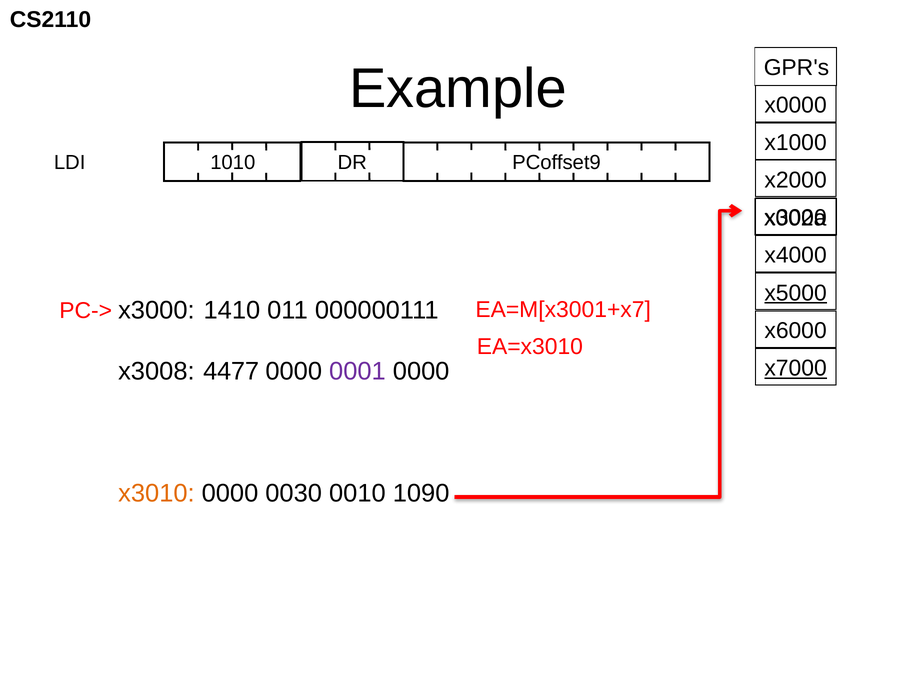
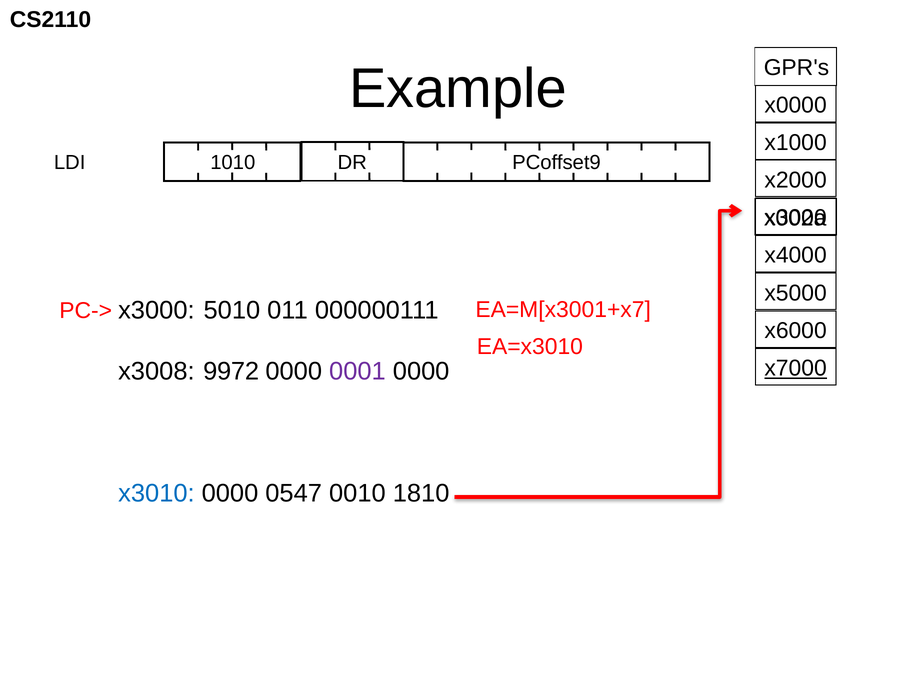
x5000 underline: present -> none
1410: 1410 -> 5010
4477: 4477 -> 9972
x3010 colour: orange -> blue
0030: 0030 -> 0547
1090: 1090 -> 1810
